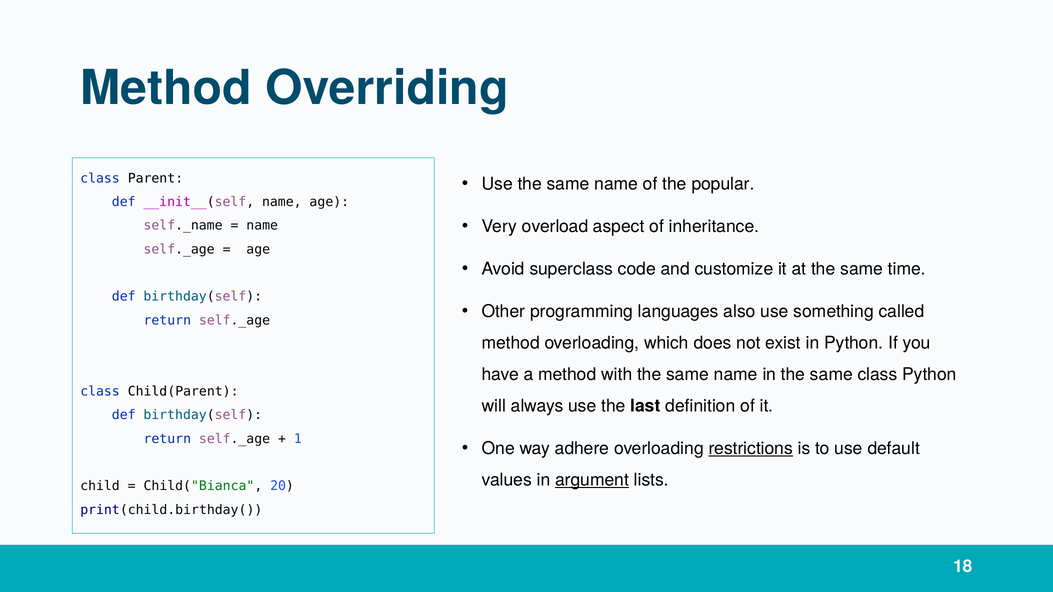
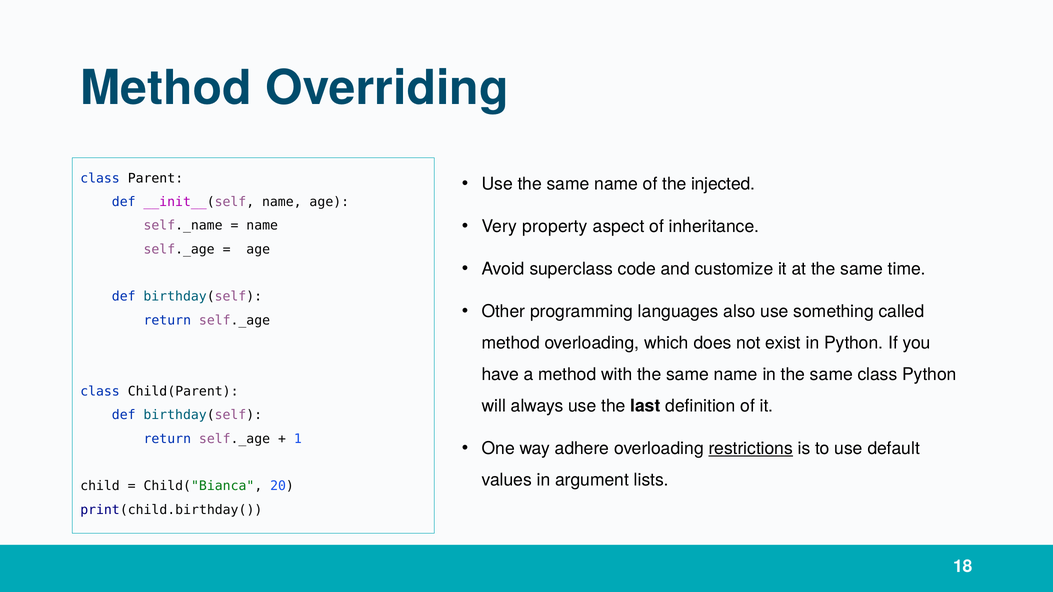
popular: popular -> injected
overload: overload -> property
argument underline: present -> none
